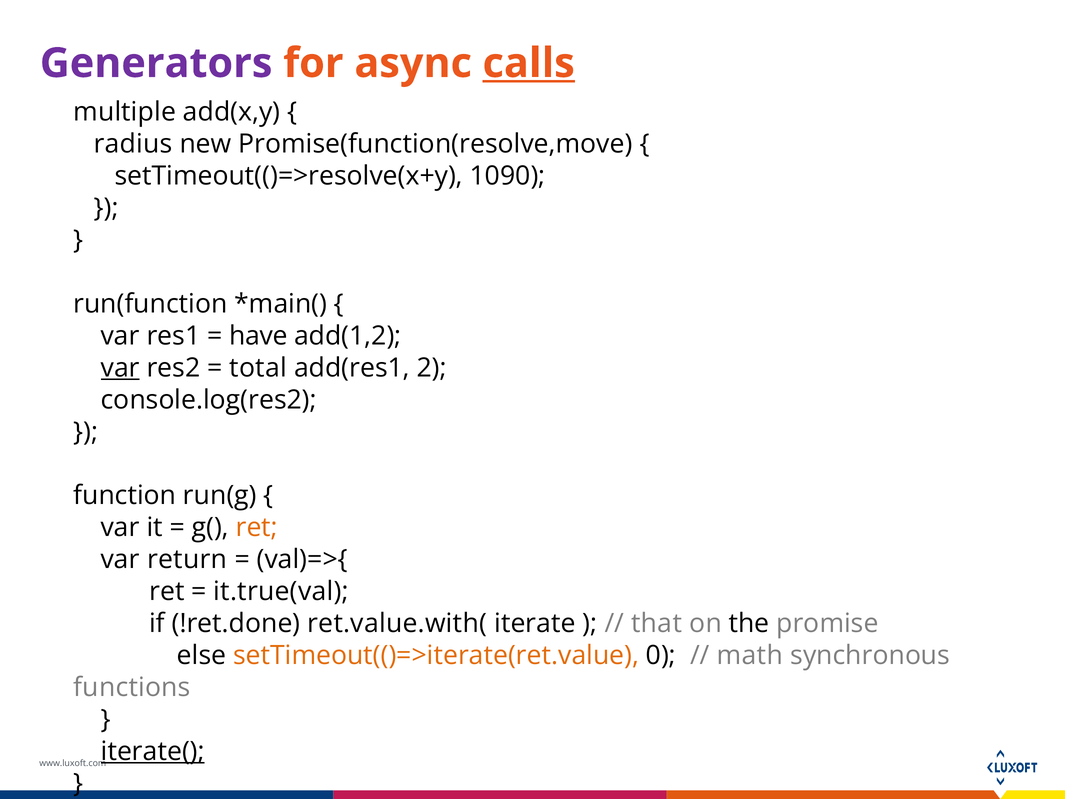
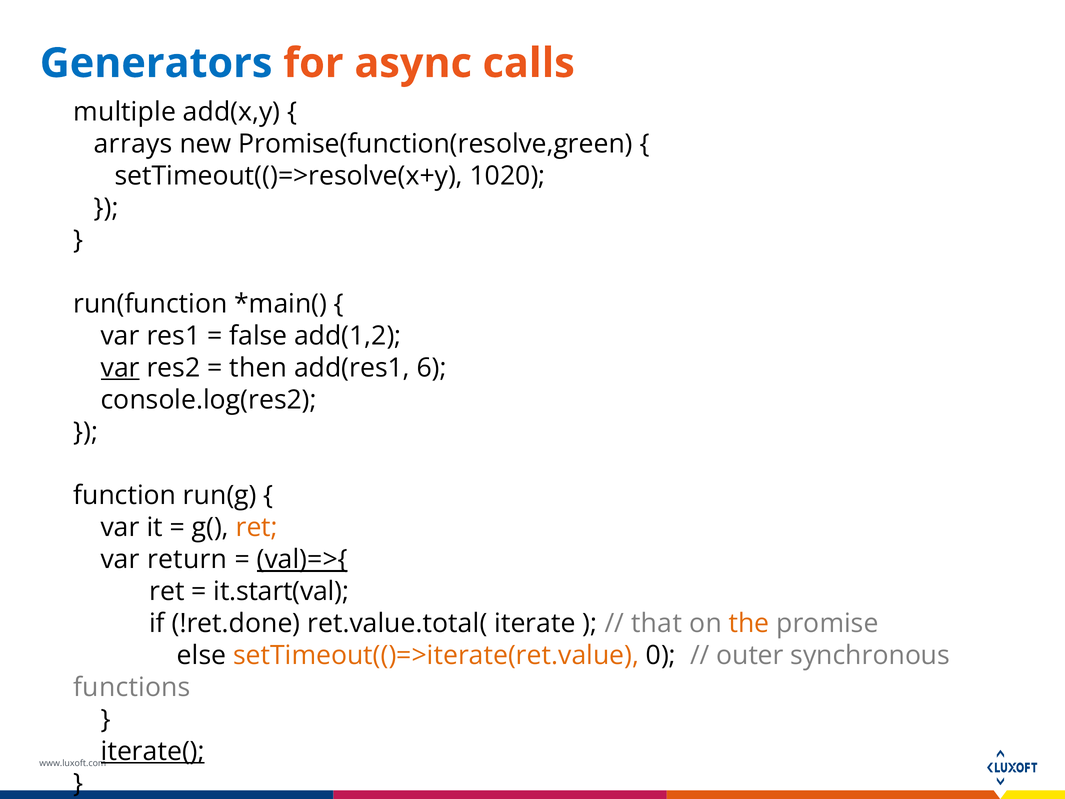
Generators colour: purple -> blue
calls underline: present -> none
radius: radius -> arrays
Promise(function(resolve,move: Promise(function(resolve,move -> Promise(function(resolve,green
1090: 1090 -> 1020
have: have -> false
total: total -> then
2: 2 -> 6
val)=>{ underline: none -> present
it.true(val: it.true(val -> it.start(val
ret.value.with(: ret.value.with( -> ret.value.total(
the colour: black -> orange
math: math -> outer
